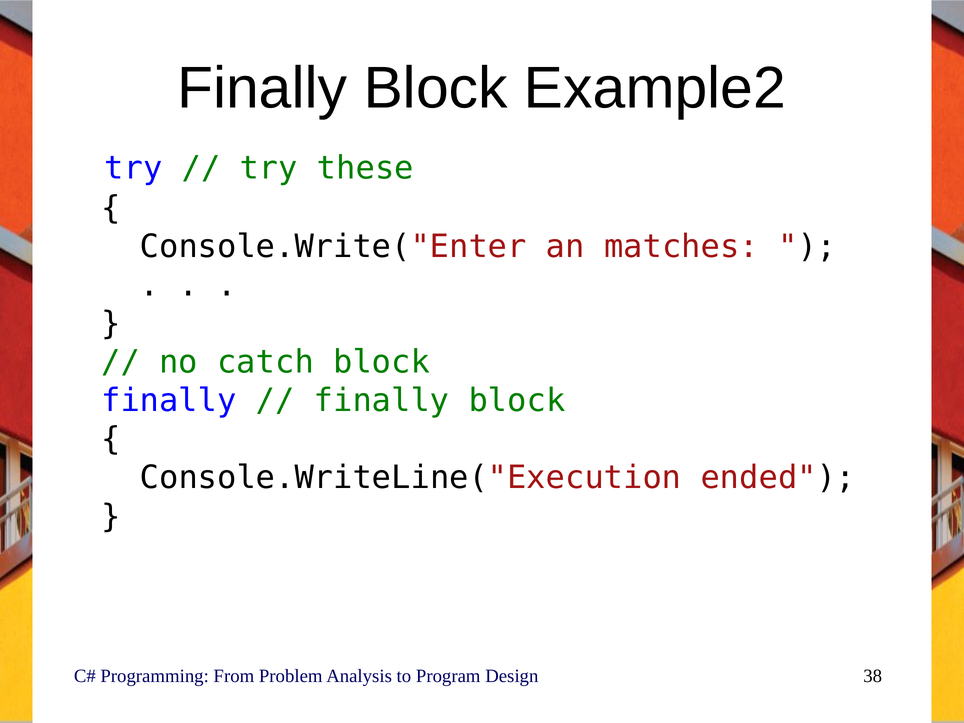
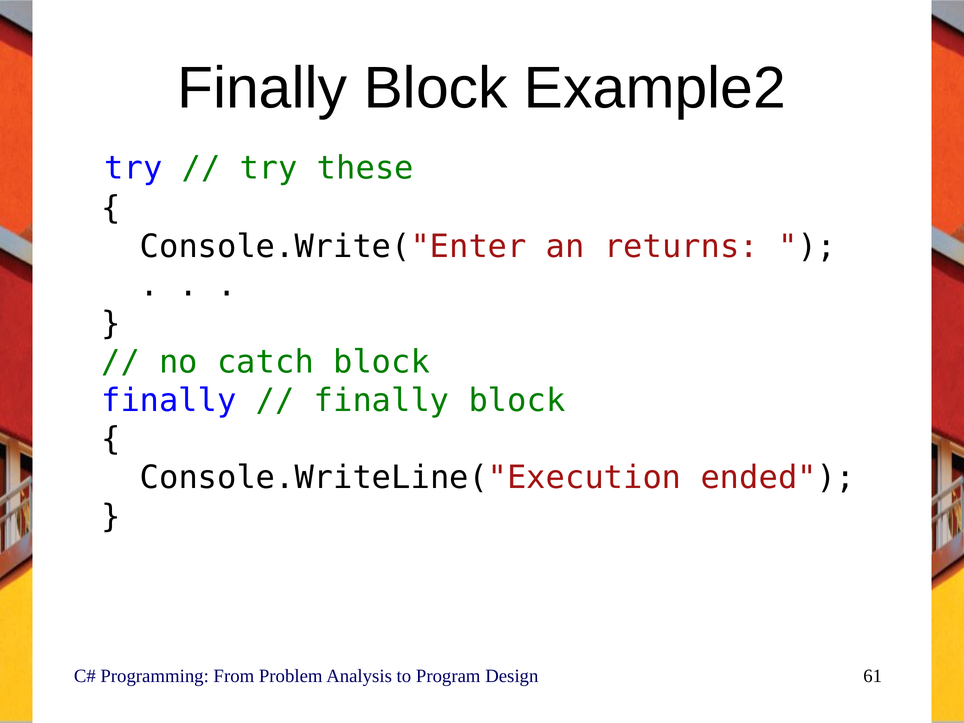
matches: matches -> returns
38: 38 -> 61
